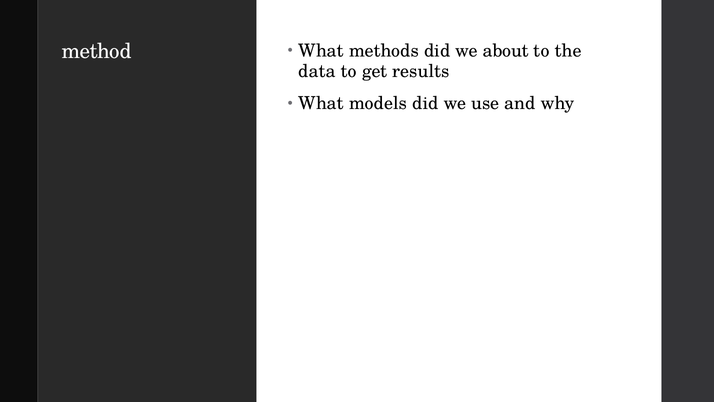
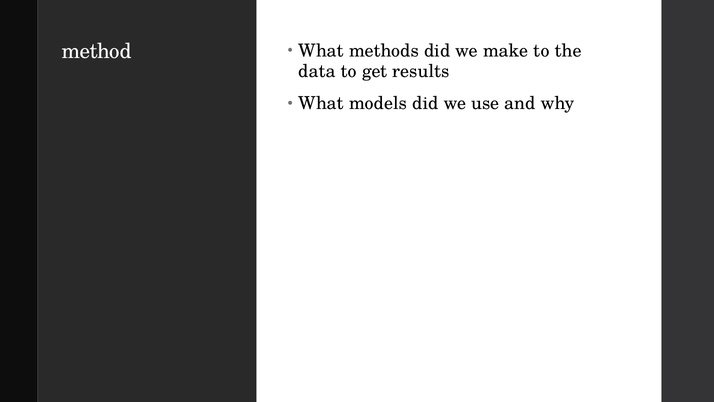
about: about -> make
